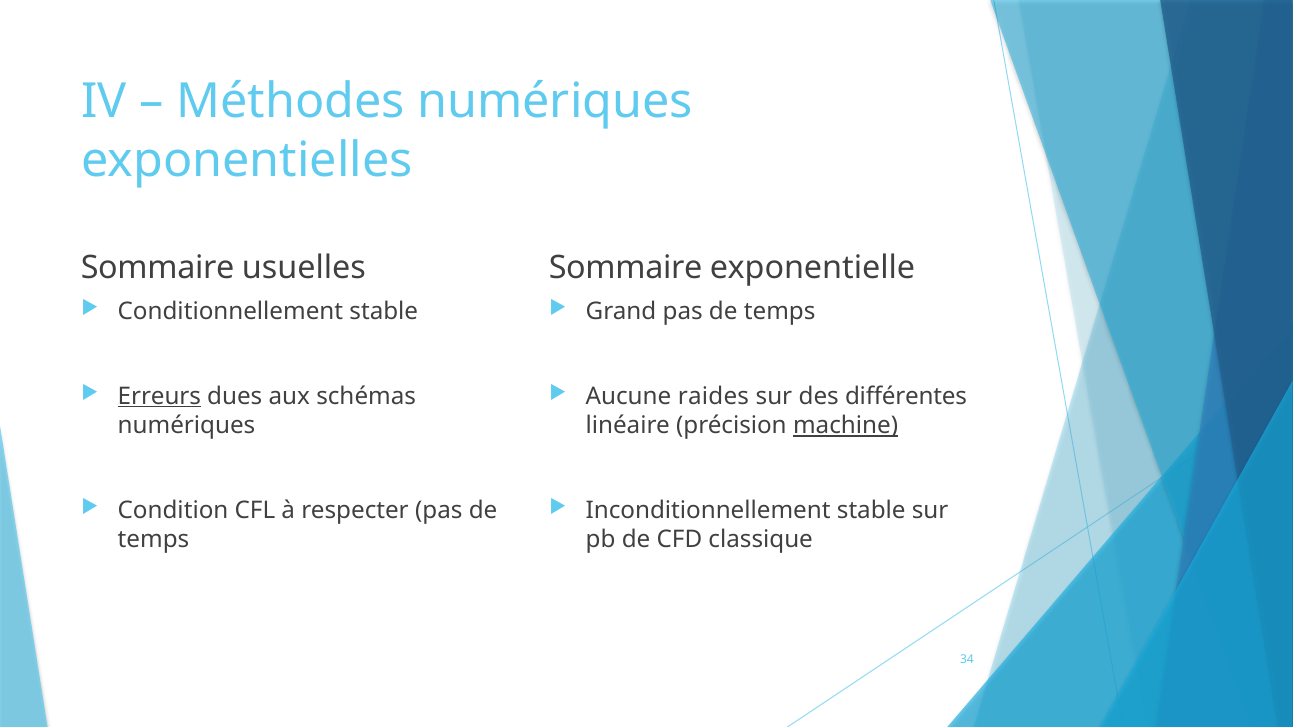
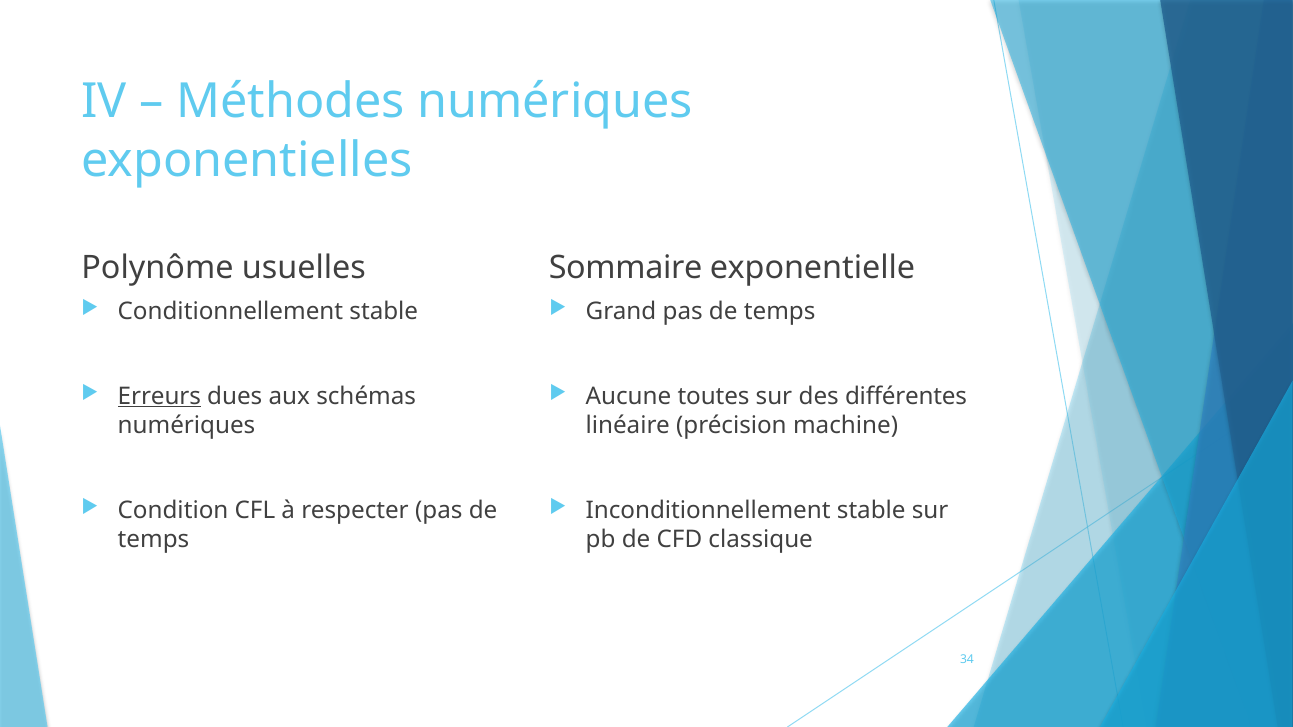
Sommaire at (158, 268): Sommaire -> Polynôme
raides: raides -> toutes
machine underline: present -> none
